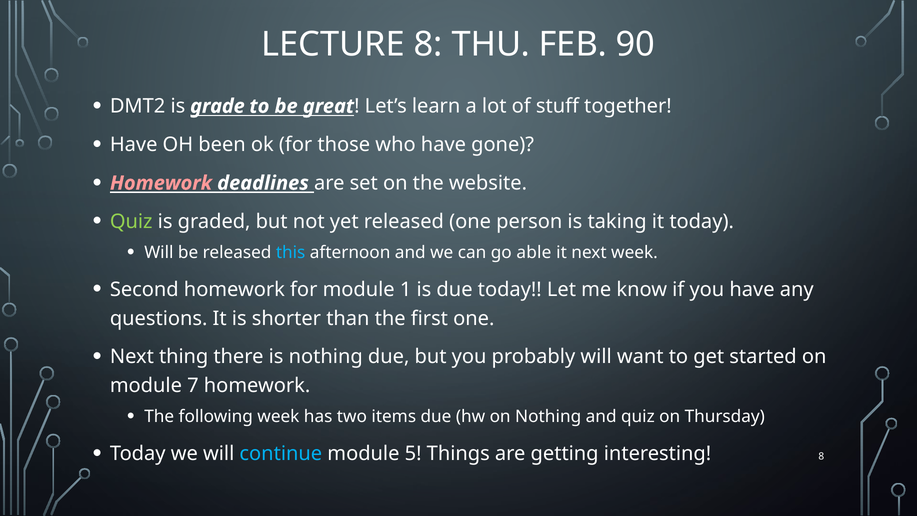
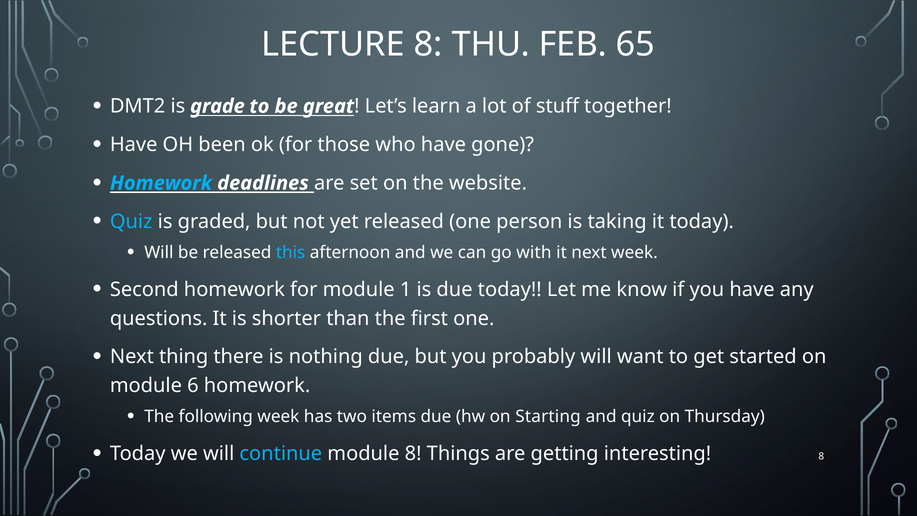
90: 90 -> 65
Homework at (161, 183) colour: pink -> light blue
Quiz at (131, 221) colour: light green -> light blue
able: able -> with
7: 7 -> 6
on Nothing: Nothing -> Starting
module 5: 5 -> 8
